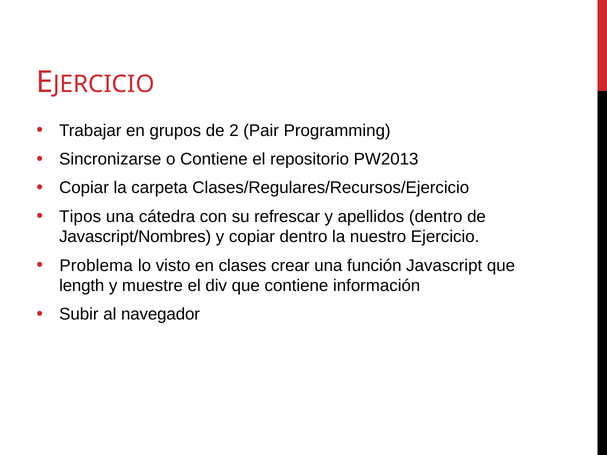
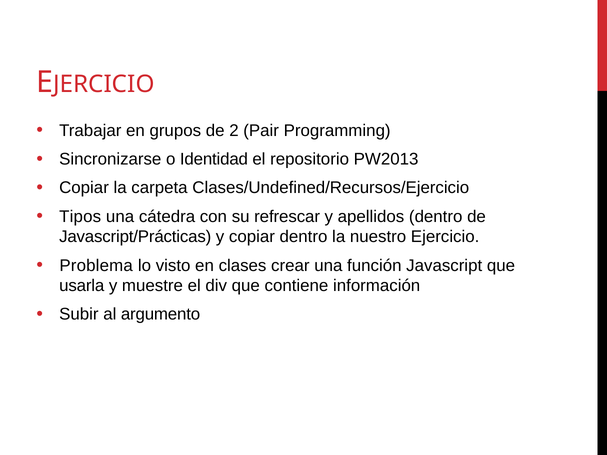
o Contiene: Contiene -> Identidad
Clases/Regulares/Recursos/Ejercicio: Clases/Regulares/Recursos/Ejercicio -> Clases/Undefined/Recursos/Ejercicio
Javascript/Nombres: Javascript/Nombres -> Javascript/Prácticas
length: length -> usarla
navegador: navegador -> argumento
